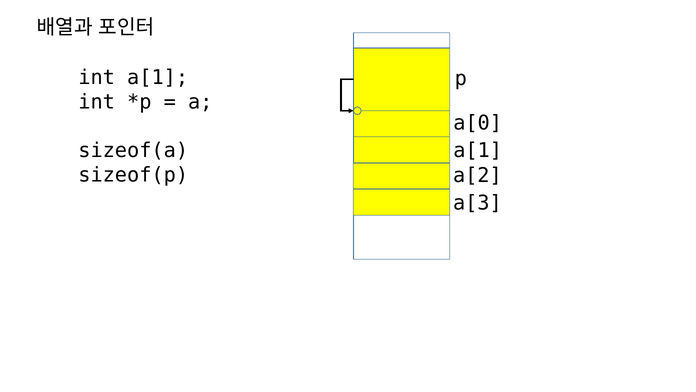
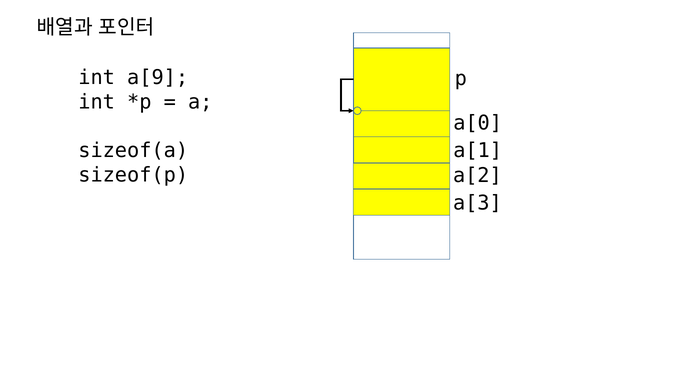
int a[1: a[1 -> a[9
